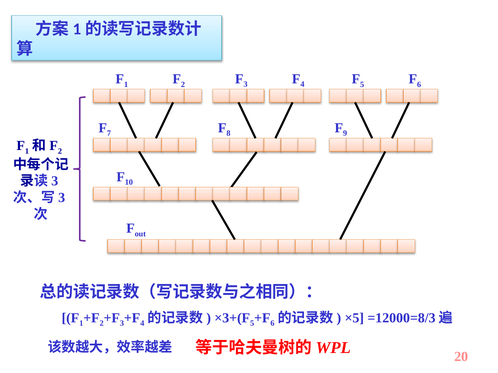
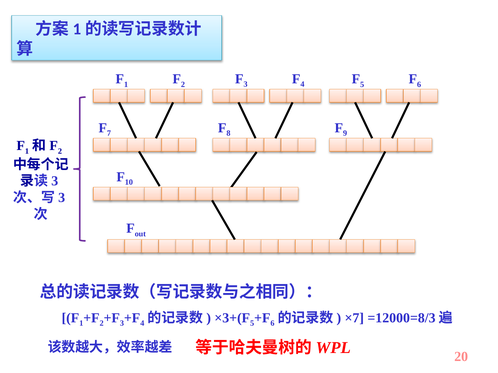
×5: ×5 -> ×7
